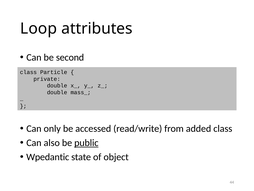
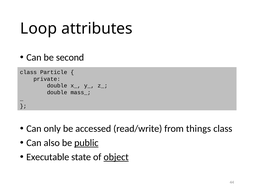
added: added -> things
Wpedantic: Wpedantic -> Executable
object underline: none -> present
